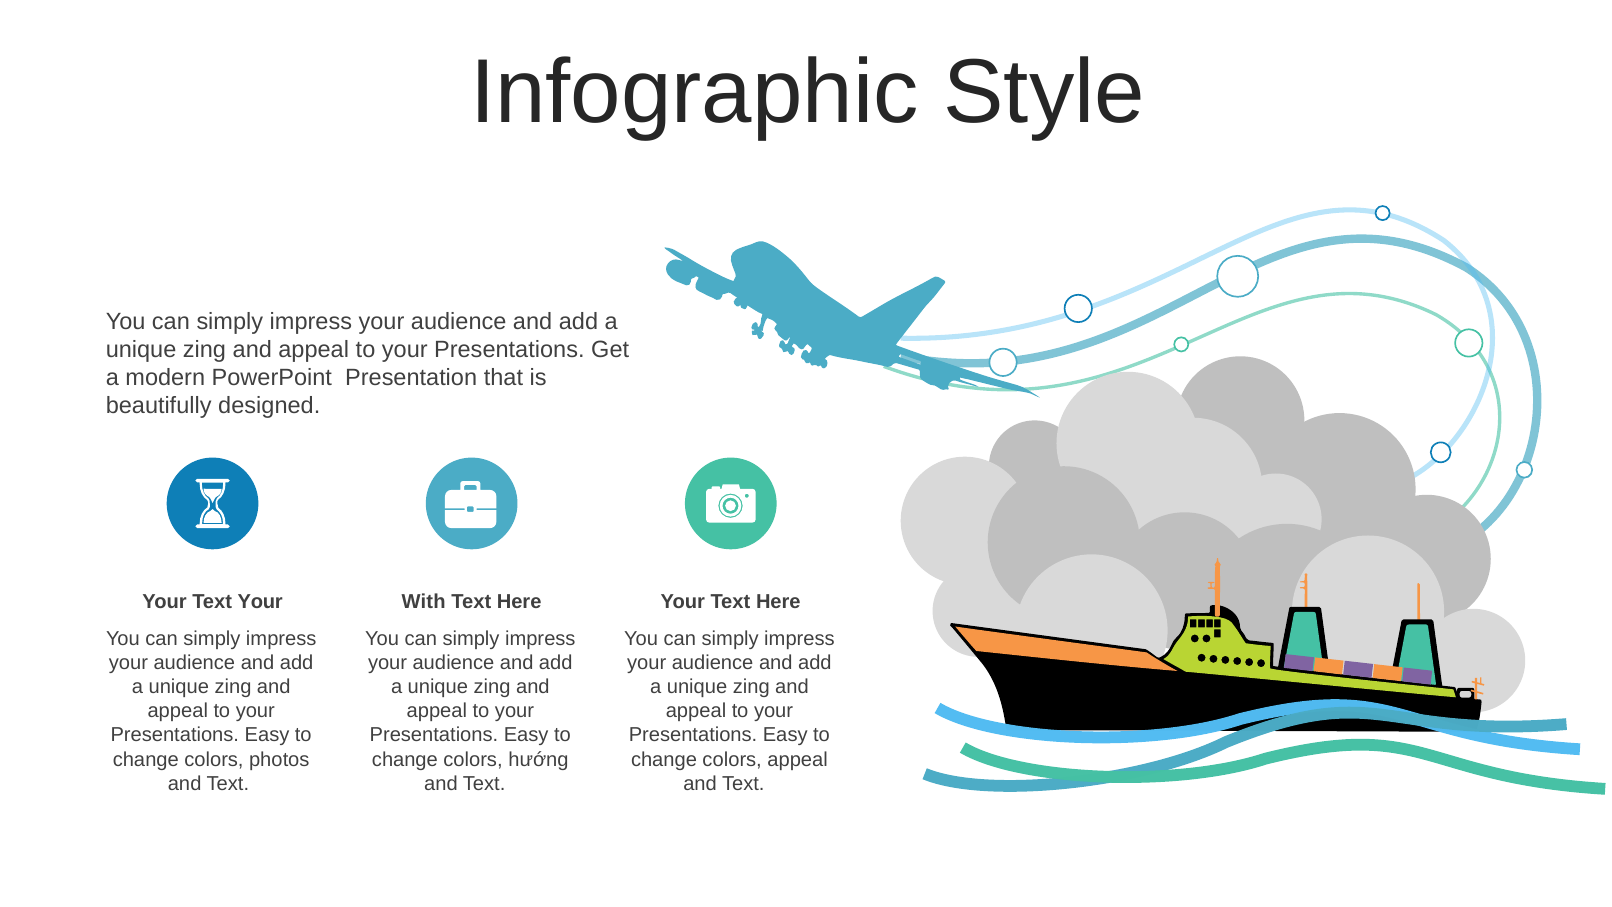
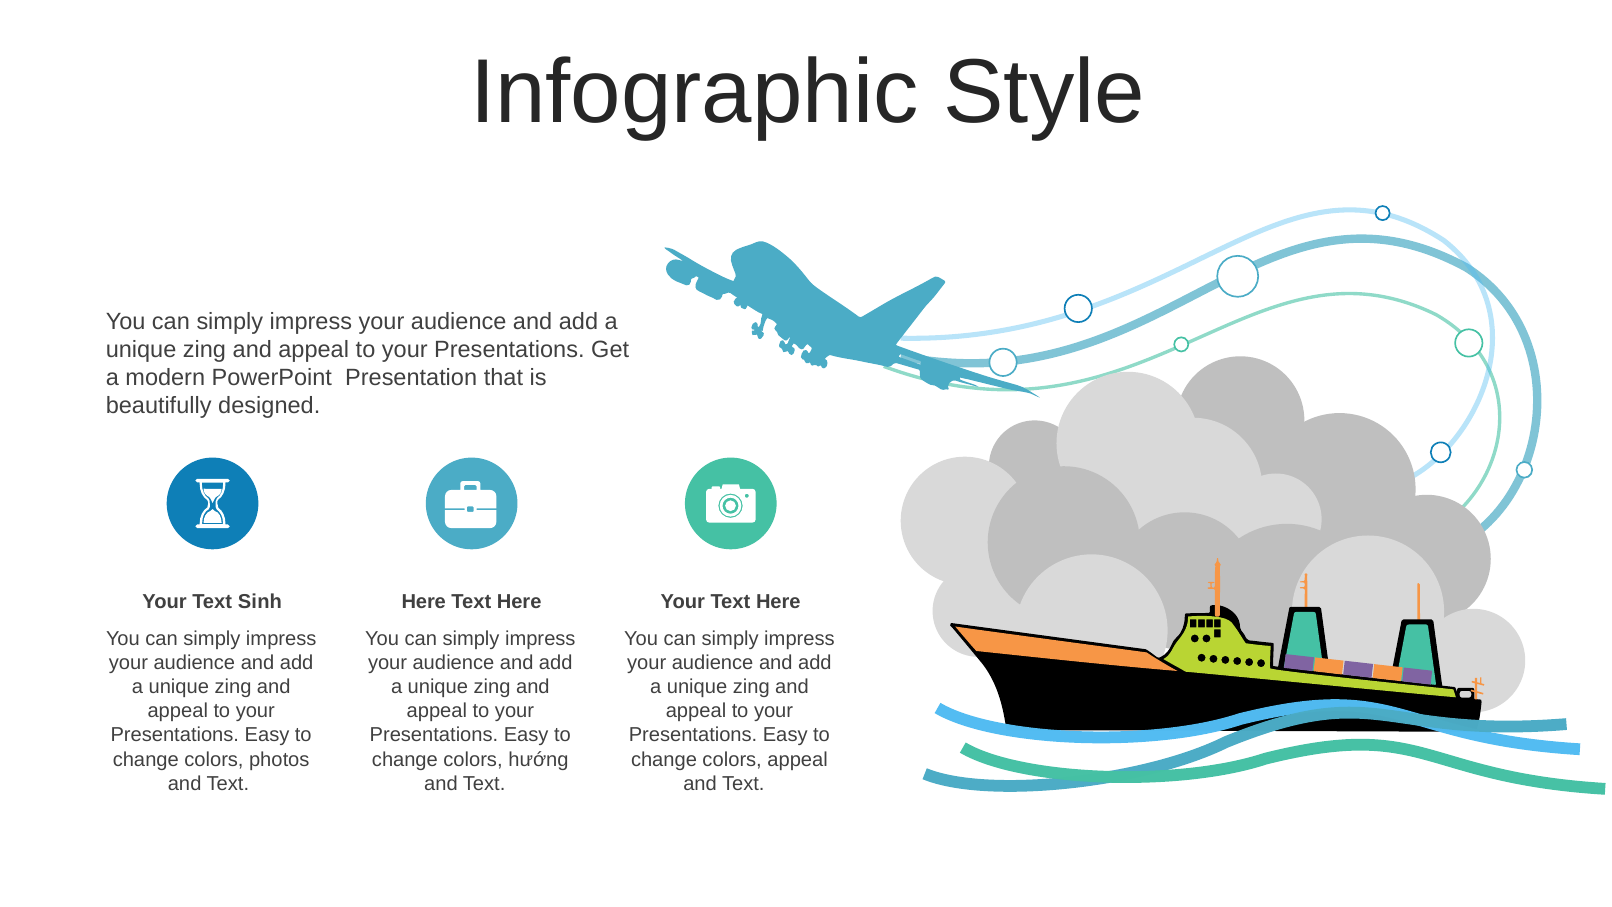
Your Text Your: Your -> Sinh
With at (424, 602): With -> Here
